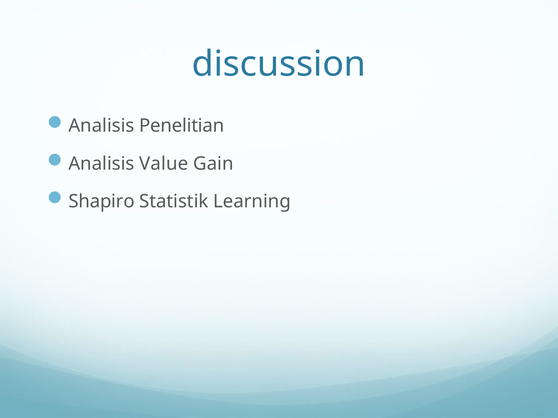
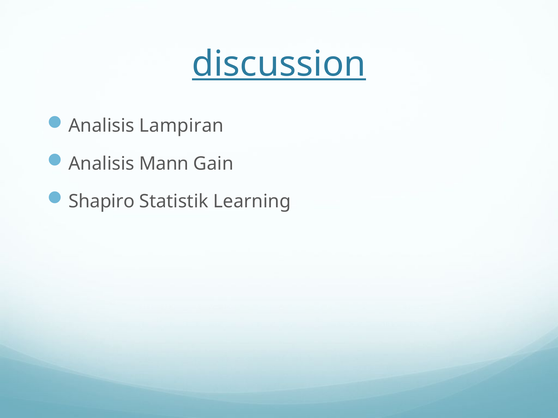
discussion underline: none -> present
Penelitian: Penelitian -> Lampiran
Value: Value -> Mann
